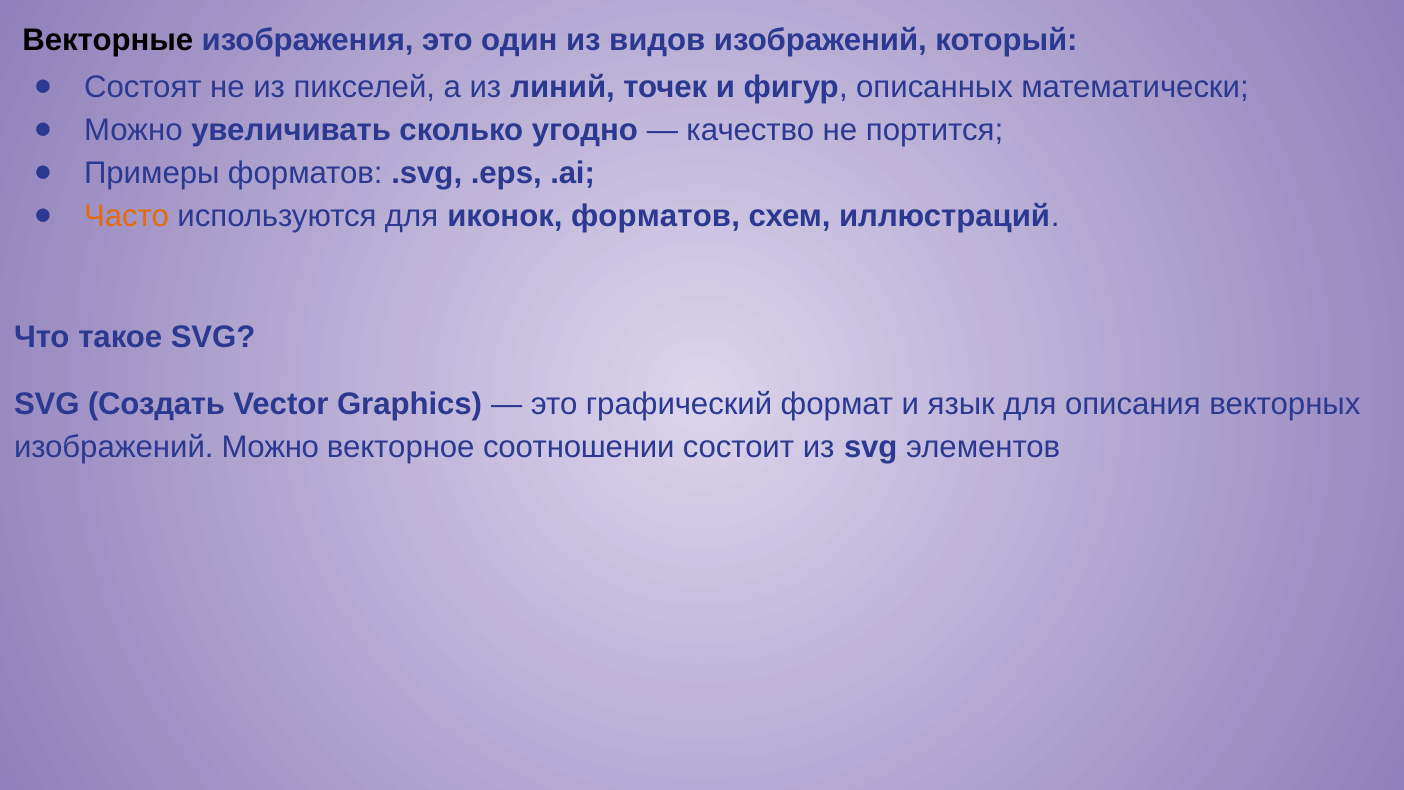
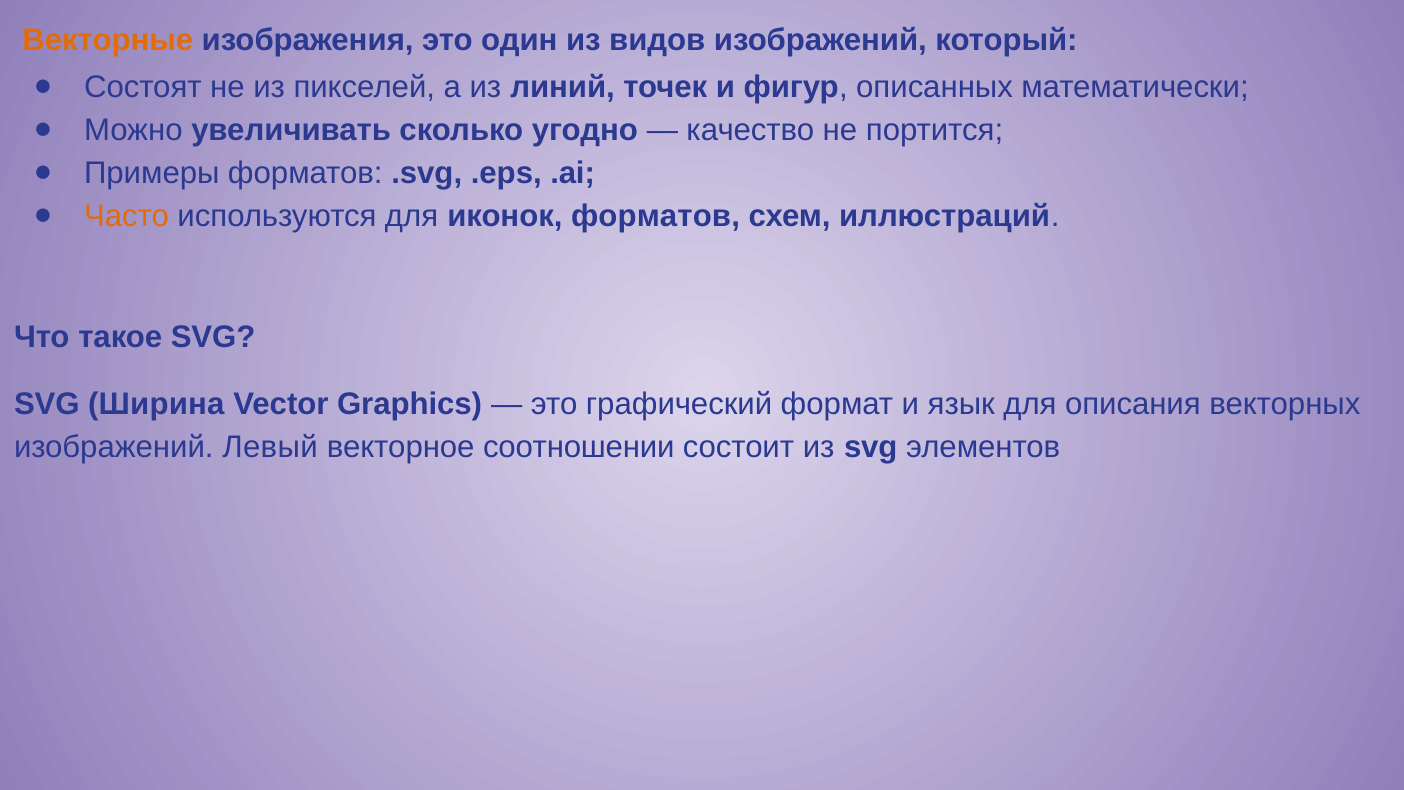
Векторные colour: black -> orange
Создать: Создать -> Ширина
изображений Можно: Можно -> Левый
